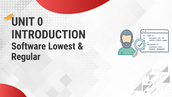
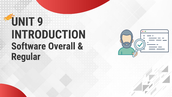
0: 0 -> 9
Lowest: Lowest -> Overall
